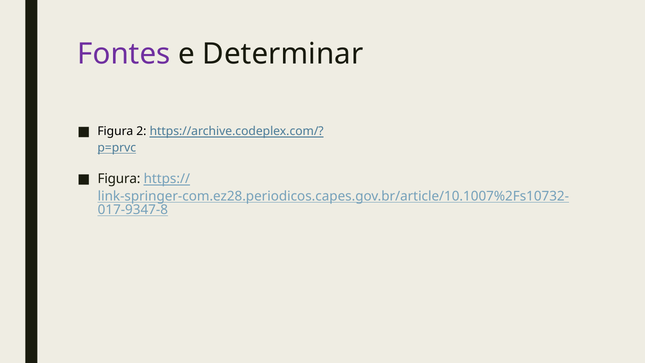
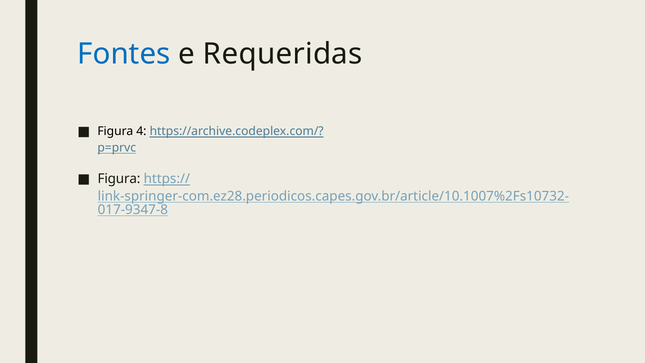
Fontes colour: purple -> blue
Determinar: Determinar -> Requeridas
2: 2 -> 4
